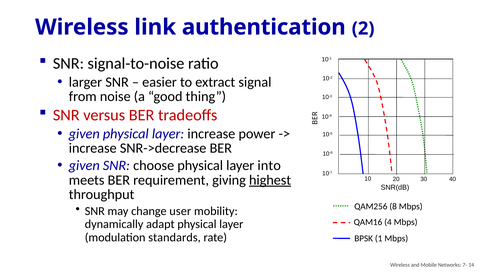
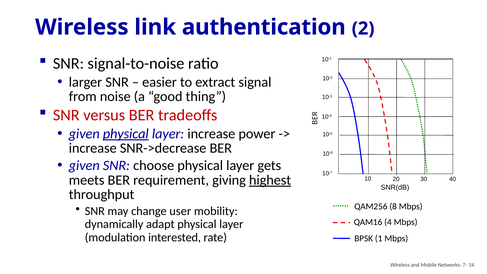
physical at (126, 134) underline: none -> present
into: into -> gets
standards: standards -> interested
